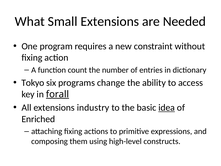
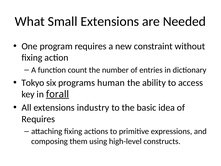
change: change -> human
idea underline: present -> none
Enriched at (38, 119): Enriched -> Requires
